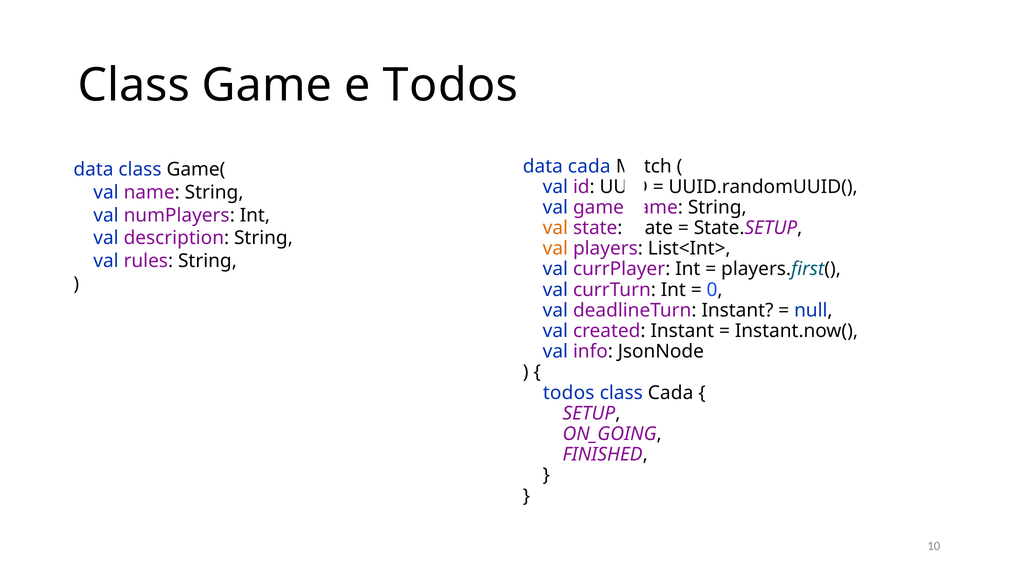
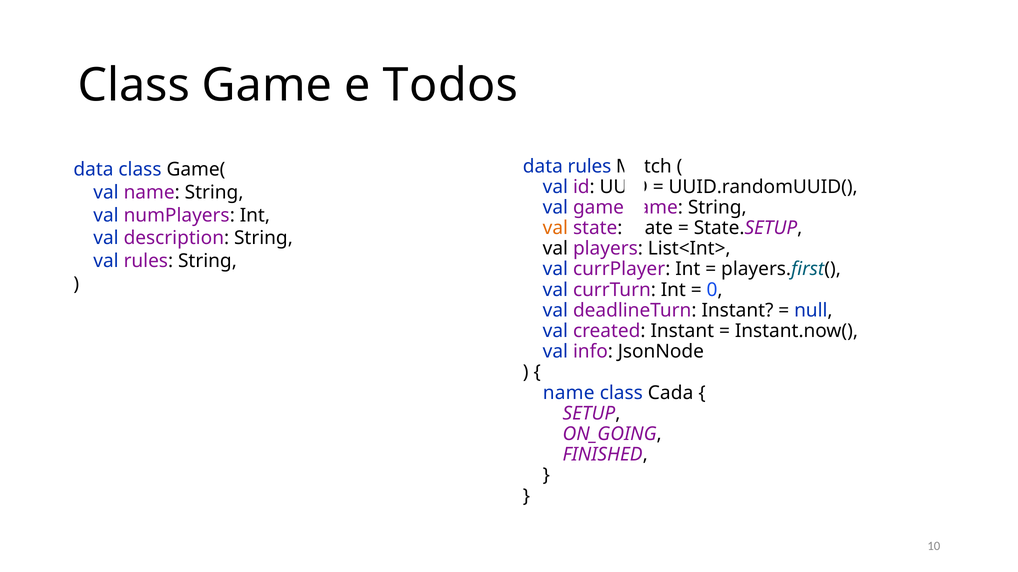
data cada: cada -> rules
val at (555, 249) colour: orange -> black
todos at (569, 393): todos -> name
